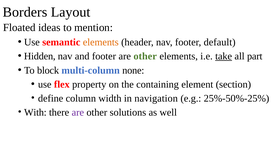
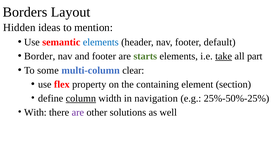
Floated: Floated -> Hidden
elements at (101, 42) colour: orange -> blue
Hidden: Hidden -> Border
footer are other: other -> starts
block: block -> some
none: none -> clear
column underline: none -> present
